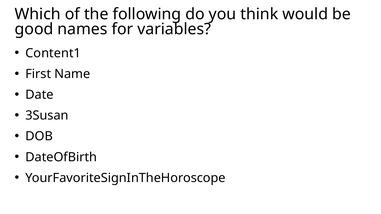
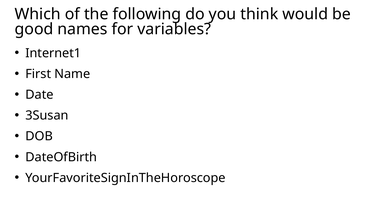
Content1: Content1 -> Internet1
